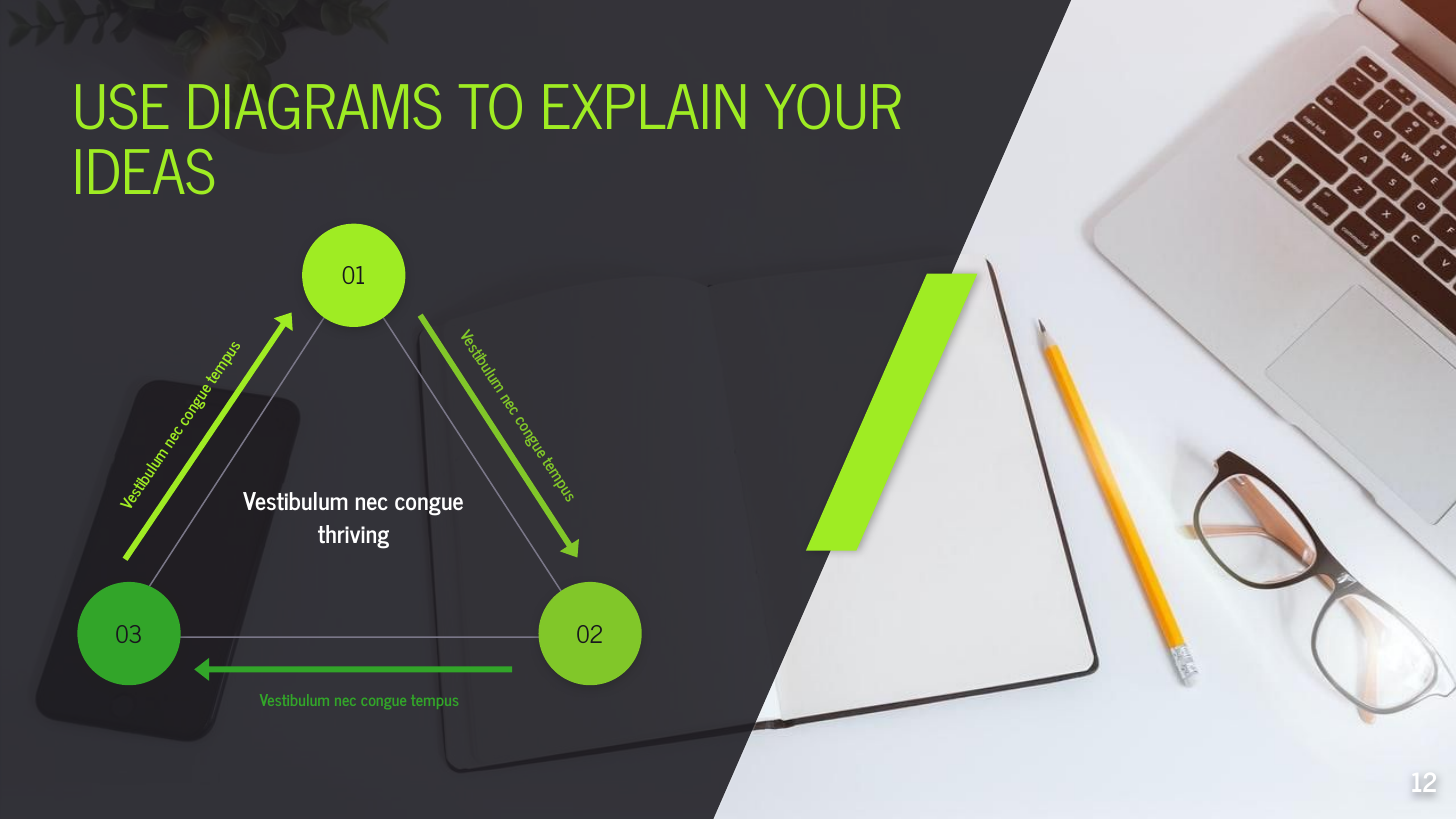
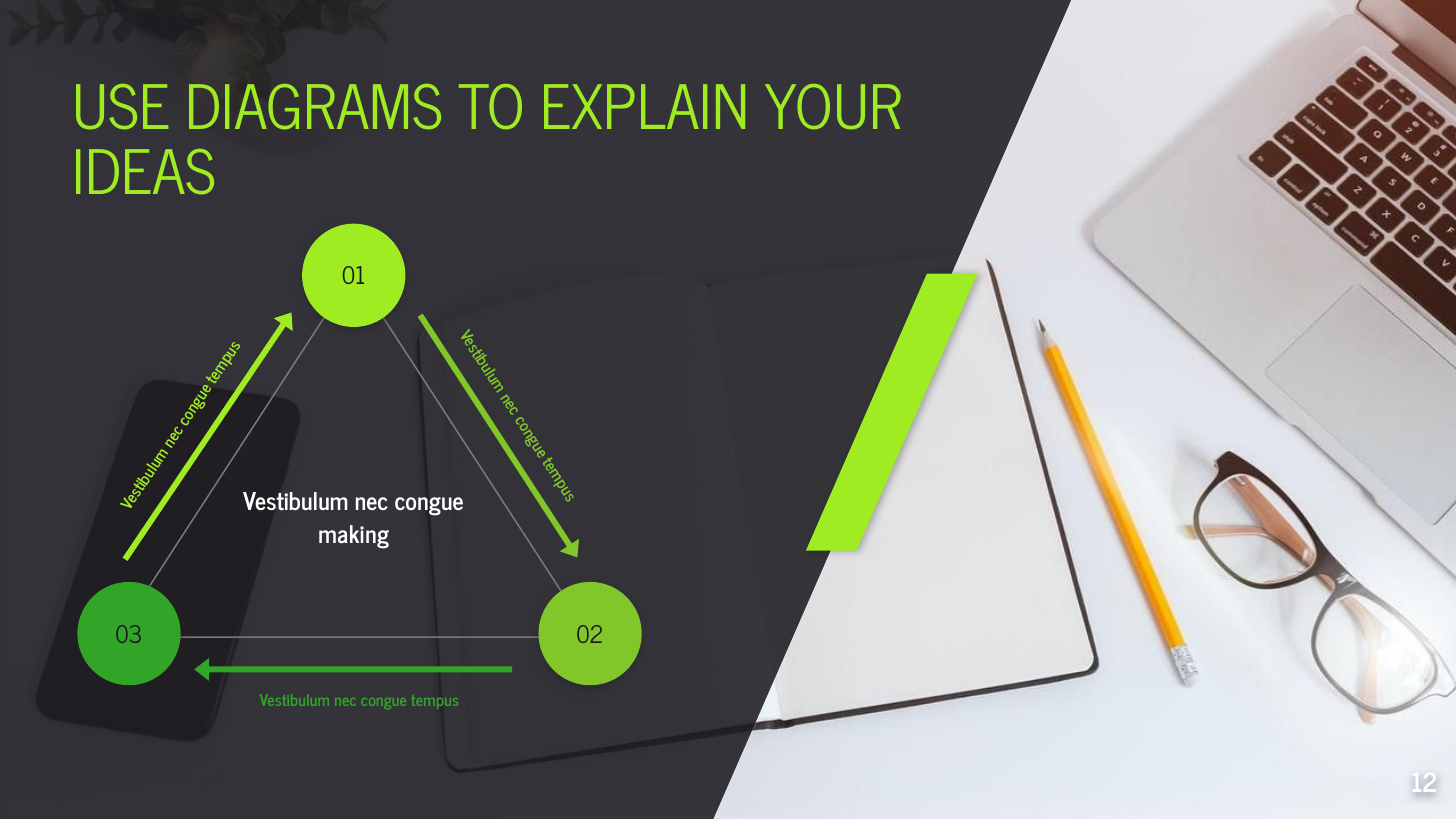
thriving: thriving -> making
